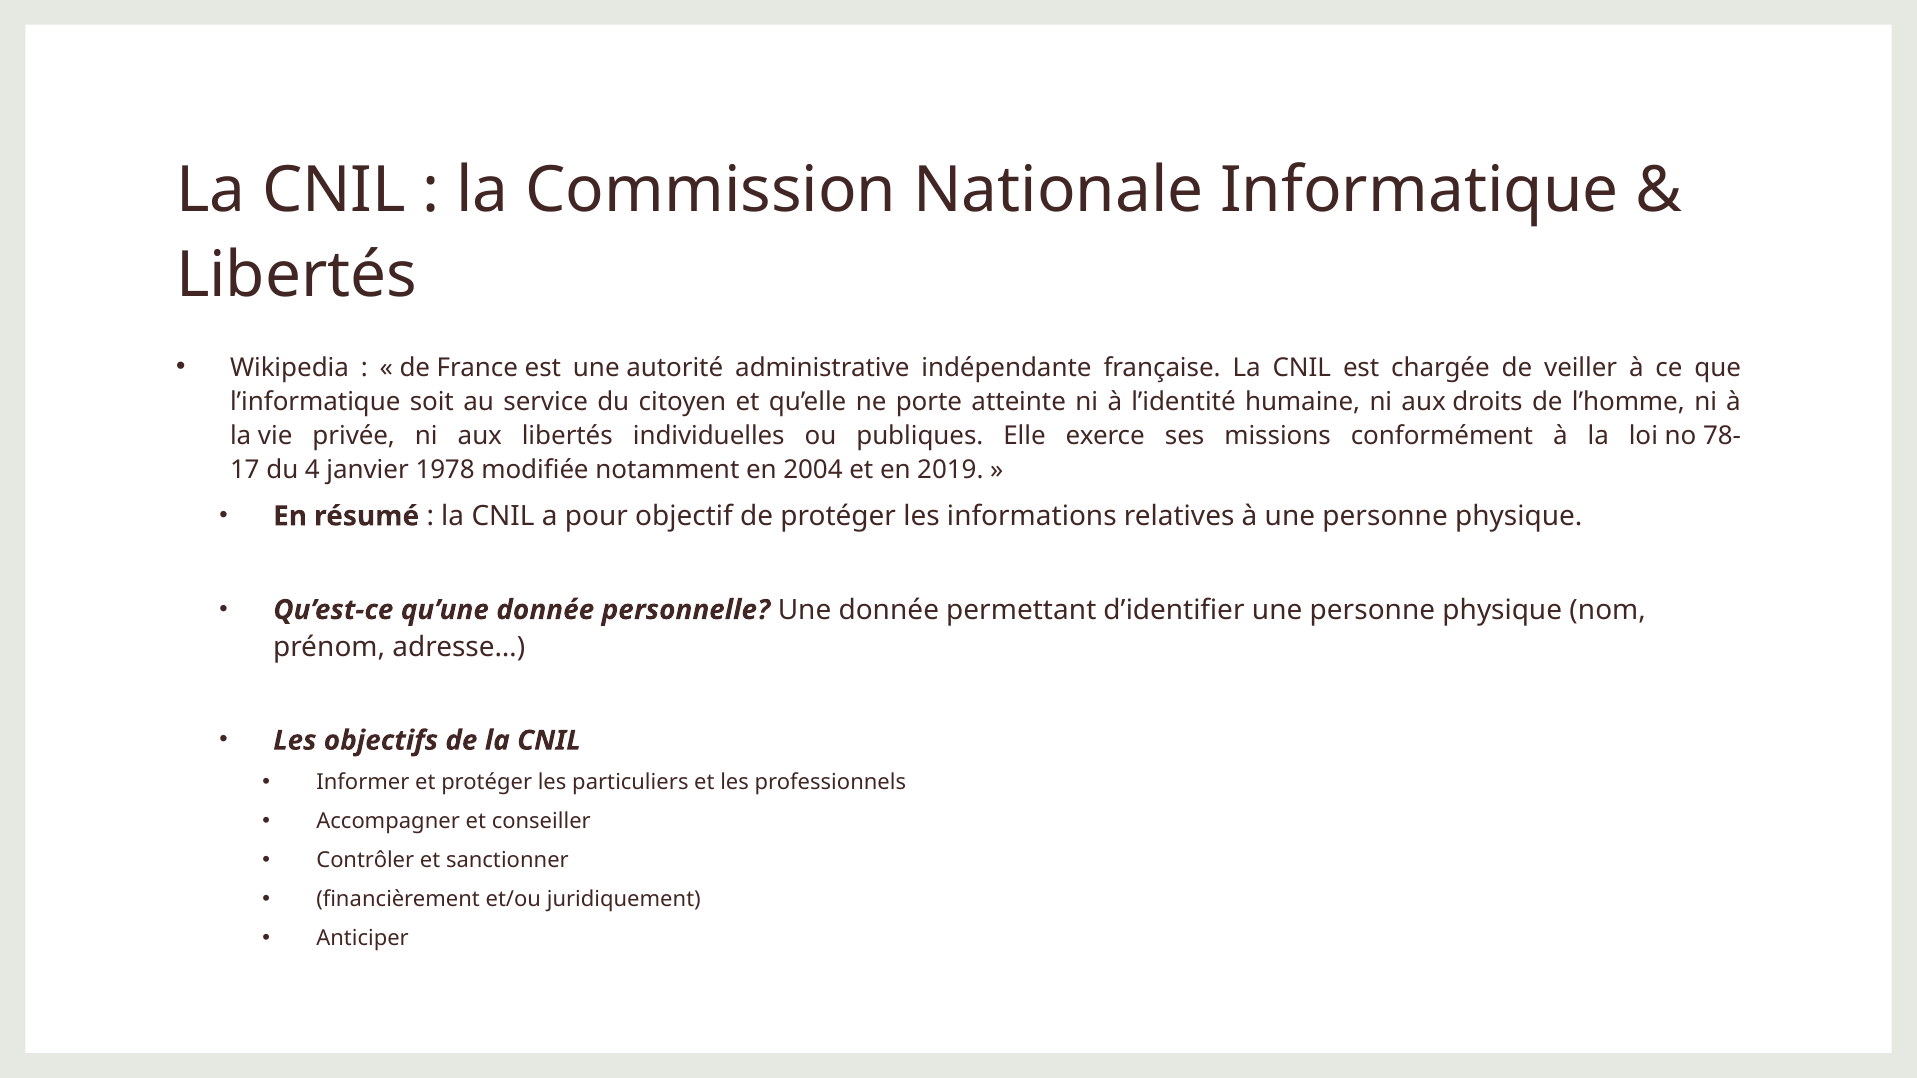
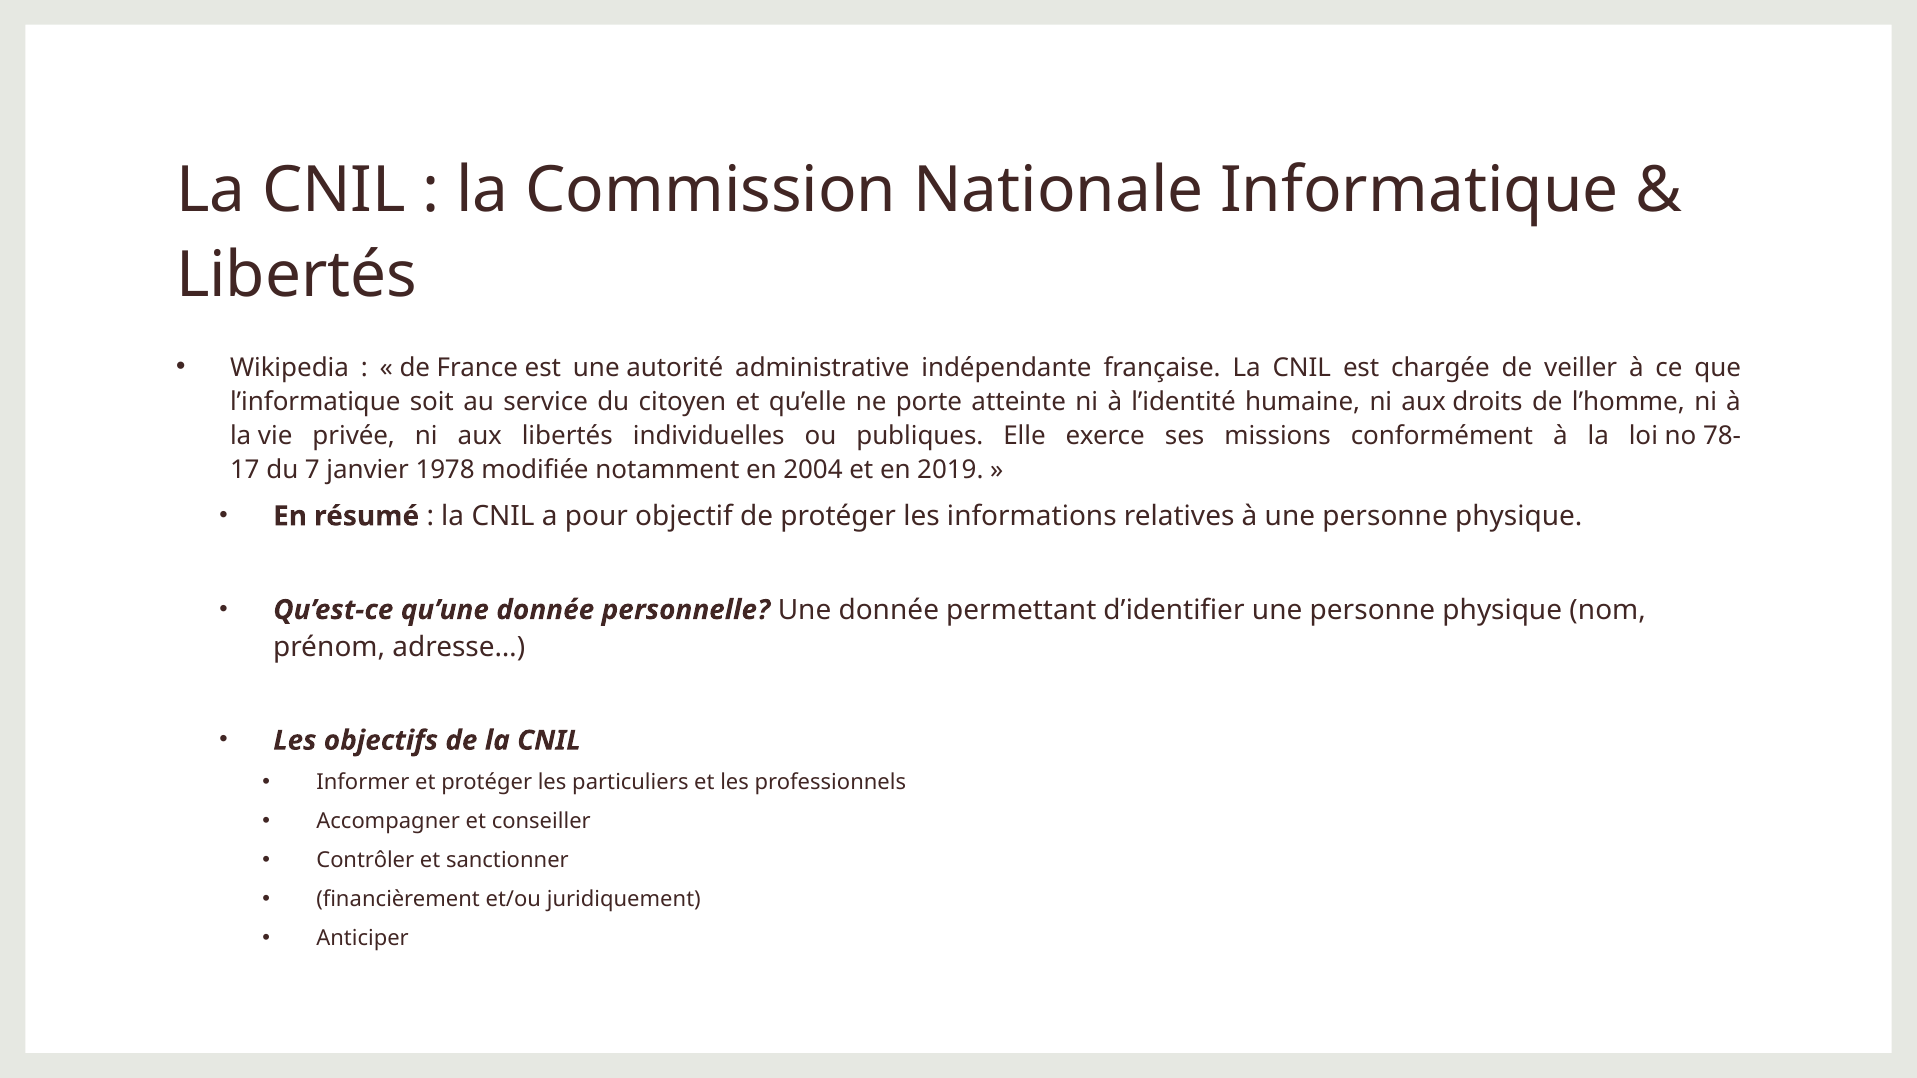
4: 4 -> 7
